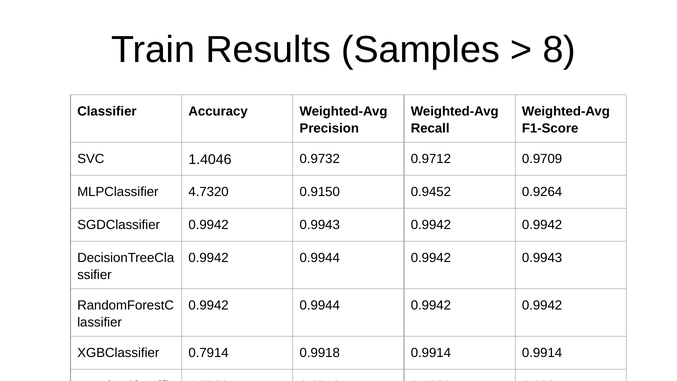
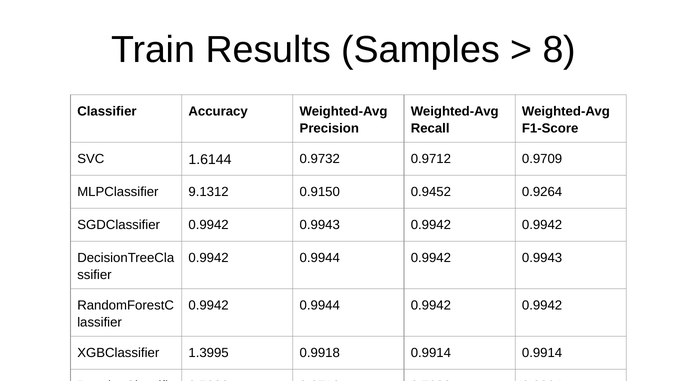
1.4046: 1.4046 -> 1.6144
4.7320: 4.7320 -> 9.1312
0.7914: 0.7914 -> 1.3995
